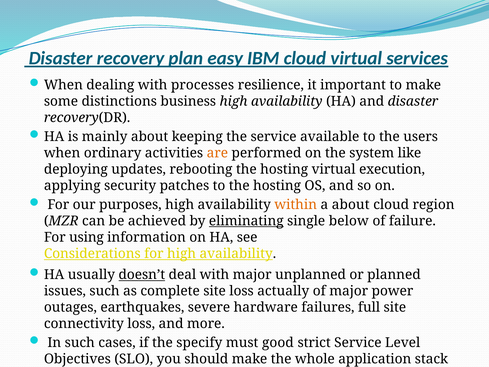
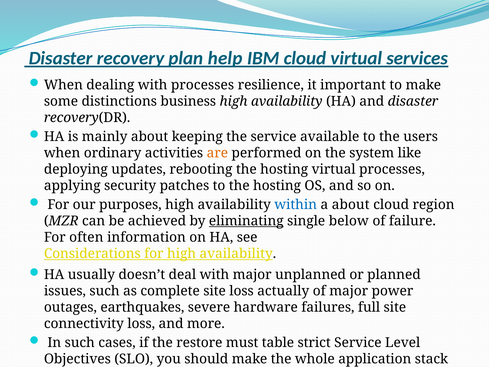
easy: easy -> help
virtual execution: execution -> processes
within colour: orange -> blue
using: using -> often
doesn’t underline: present -> none
specify: specify -> restore
good: good -> table
